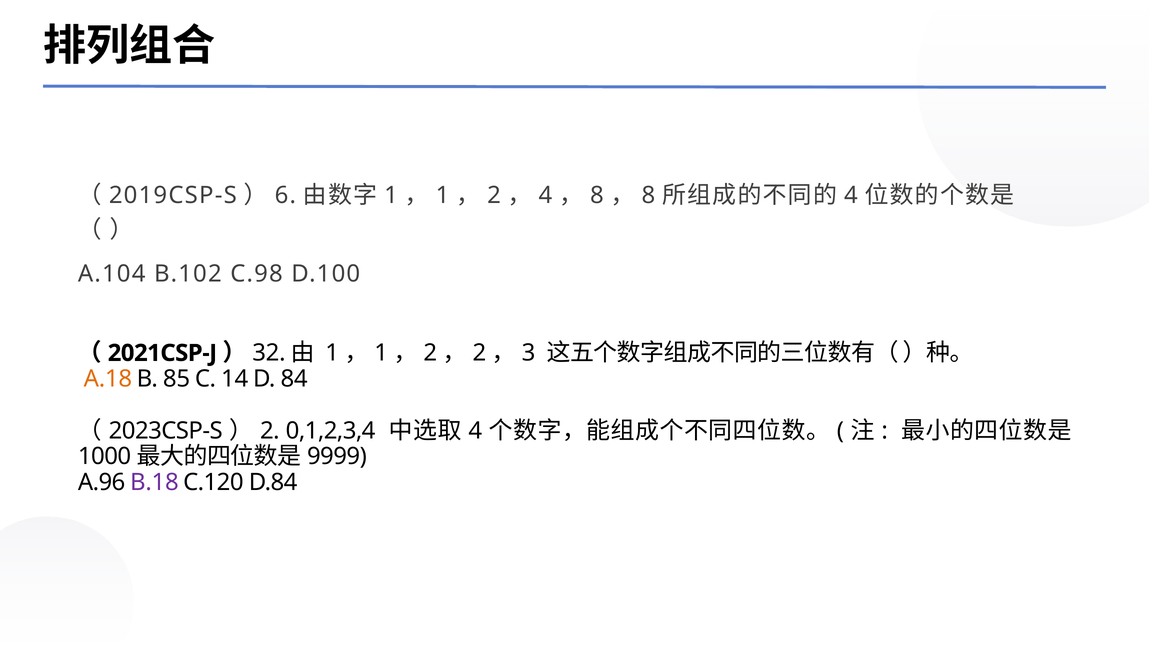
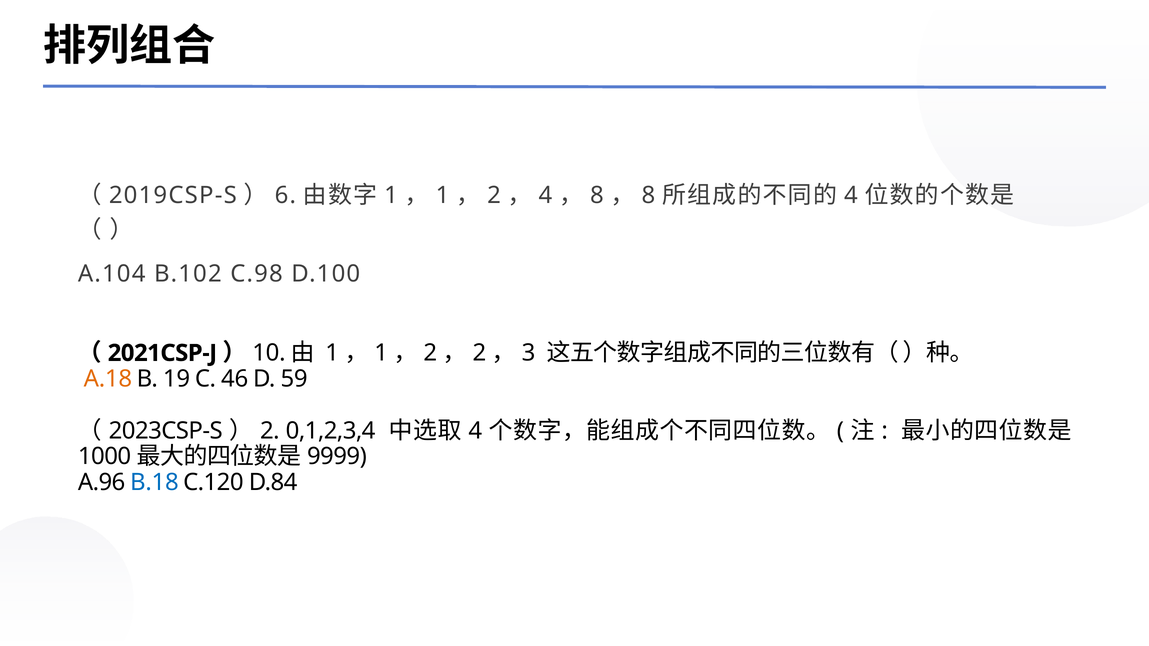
32: 32 -> 10
85: 85 -> 19
14: 14 -> 46
84: 84 -> 59
B.18 colour: purple -> blue
